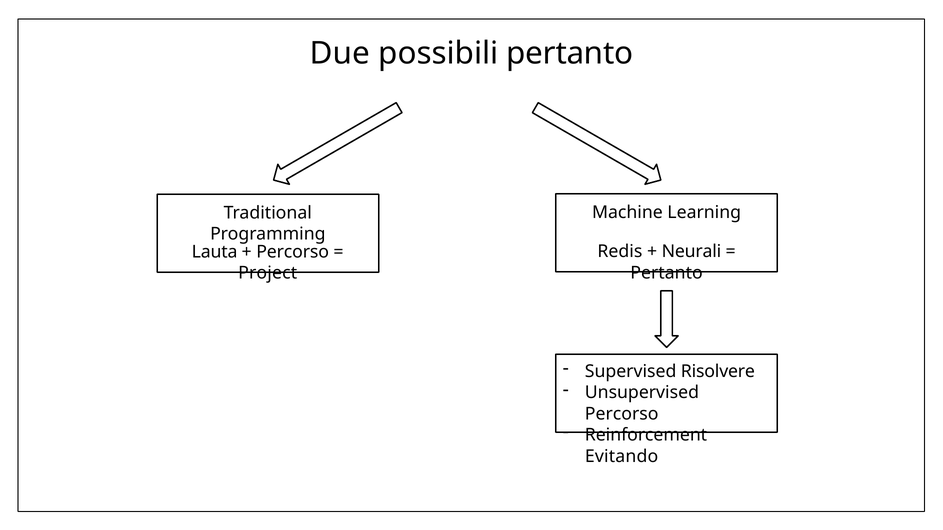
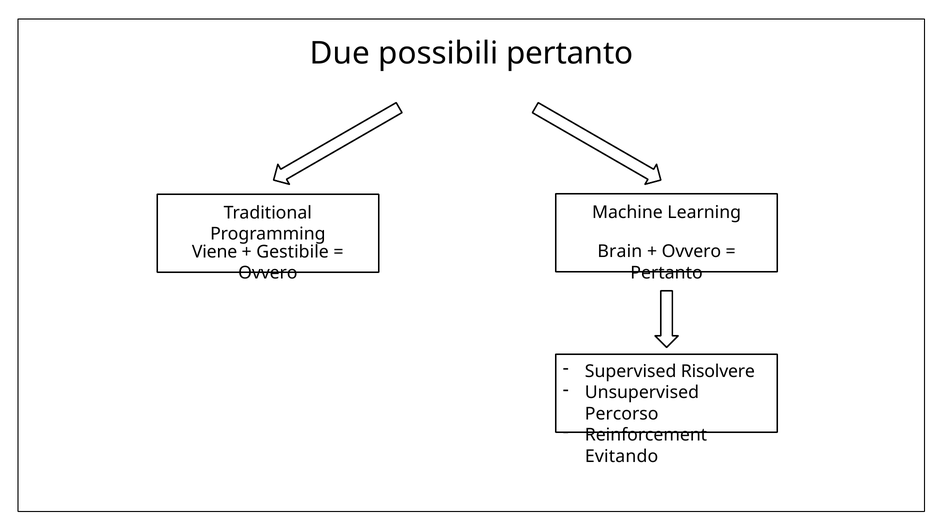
Redis: Redis -> Brain
Neurali at (691, 252): Neurali -> Ovvero
Lauta: Lauta -> Viene
Percorso at (293, 252): Percorso -> Gestibile
Project at (268, 273): Project -> Ovvero
